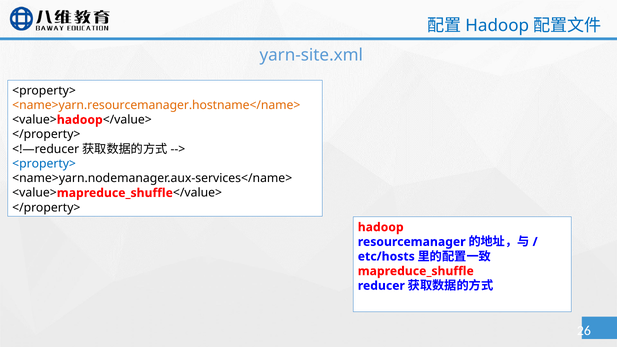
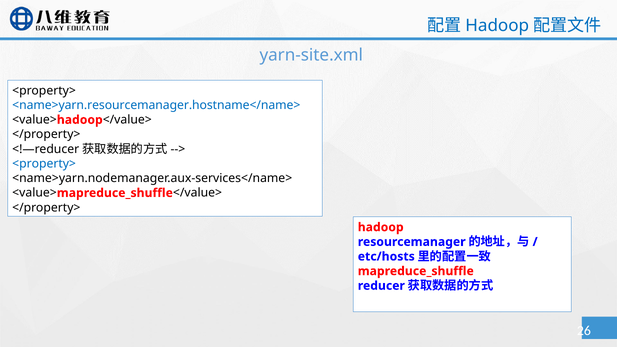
<name>yarn.resourcemanager.hostname</name> colour: orange -> blue
